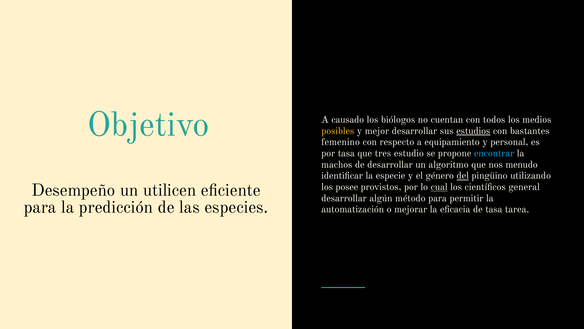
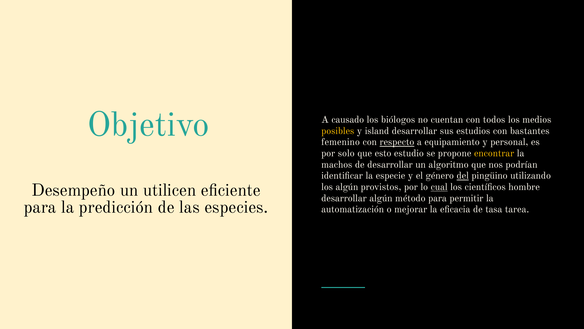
mejor: mejor -> island
estudios underline: present -> none
respecto underline: none -> present
por tasa: tasa -> solo
tres: tres -> esto
encontrar colour: light blue -> yellow
menudo: menudo -> podrían
los posee: posee -> algún
general: general -> hombre
